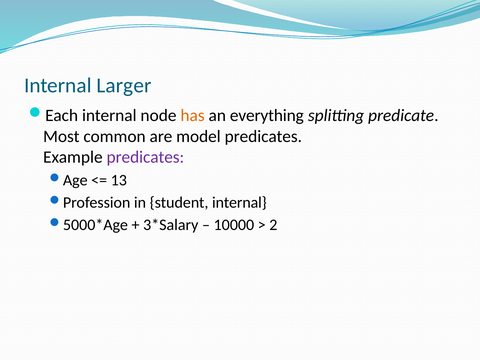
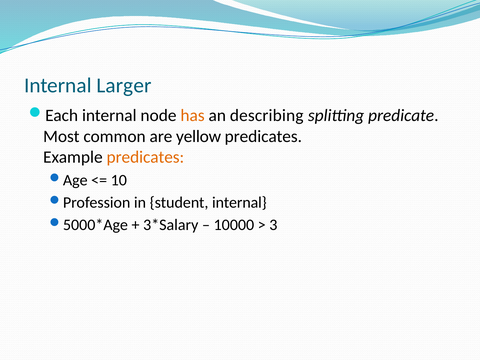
everything: everything -> describing
model: model -> yellow
predicates at (145, 157) colour: purple -> orange
13: 13 -> 10
2: 2 -> 3
